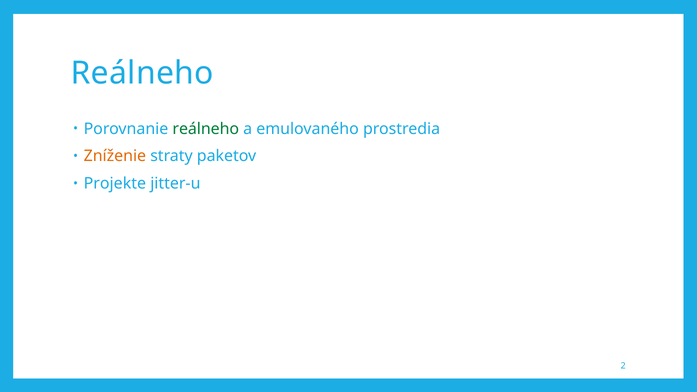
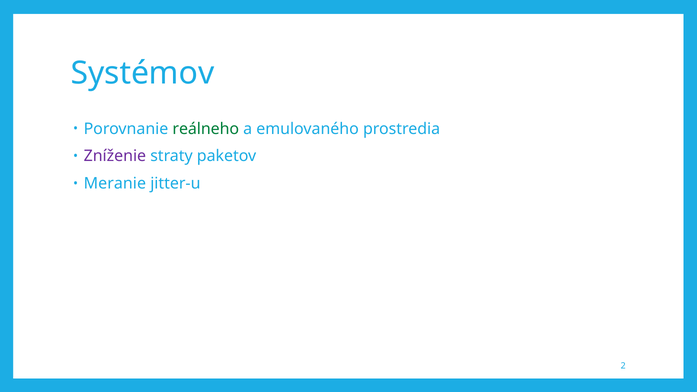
Reálneho at (142, 73): Reálneho -> Systémov
Zníženie colour: orange -> purple
Projekte: Projekte -> Meranie
